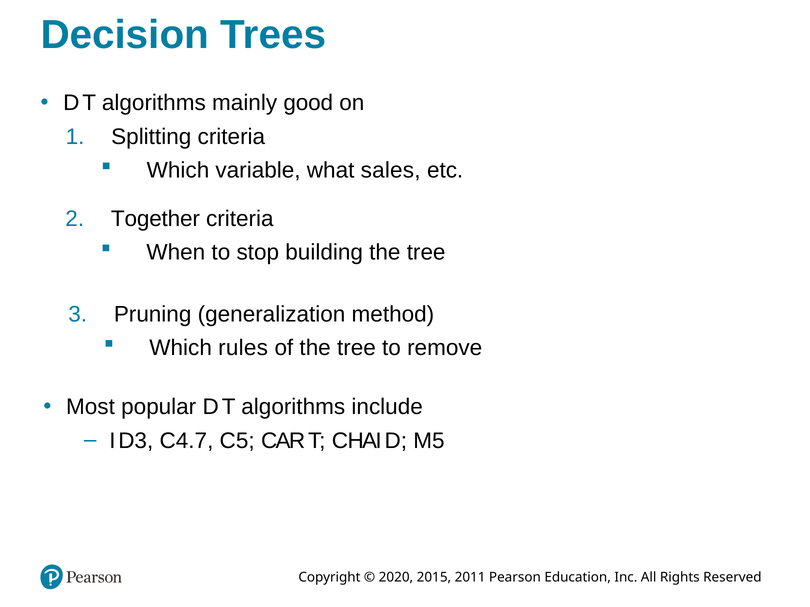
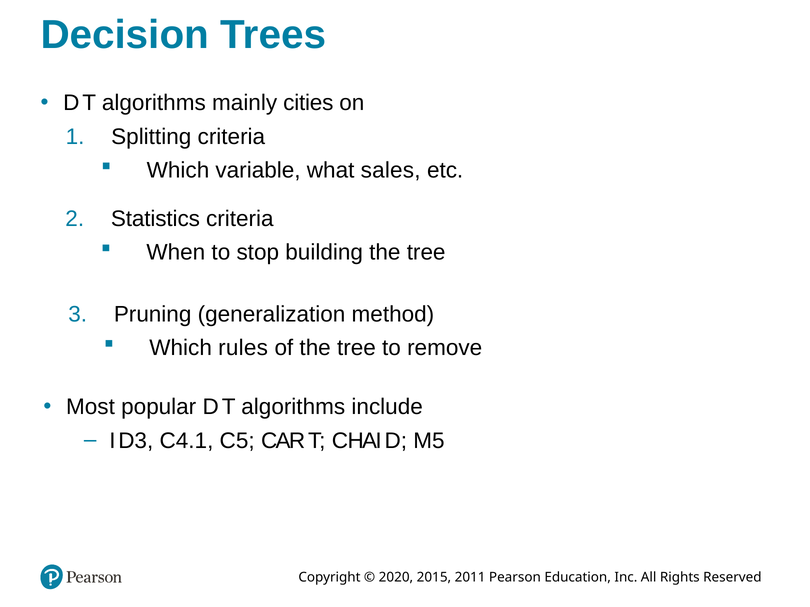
good: good -> cities
Together: Together -> Statistics
C4.7: C4.7 -> C4.1
